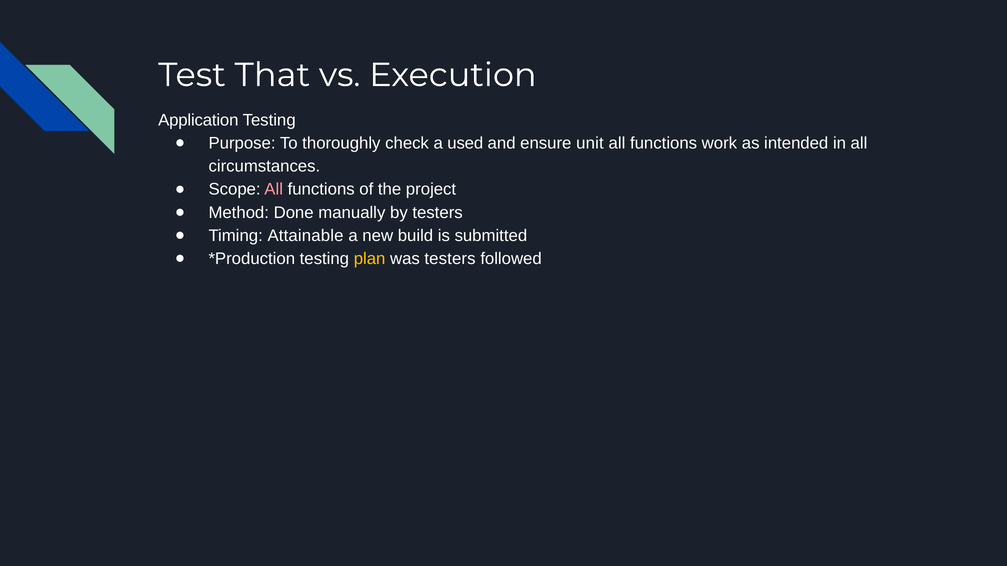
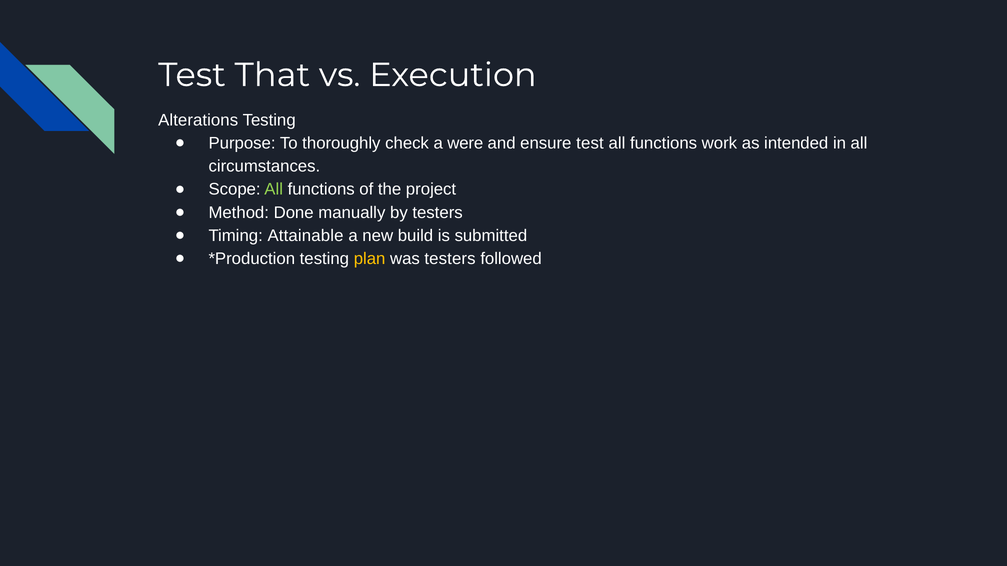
Application: Application -> Alterations
used: used -> were
ensure unit: unit -> test
All at (274, 190) colour: pink -> light green
